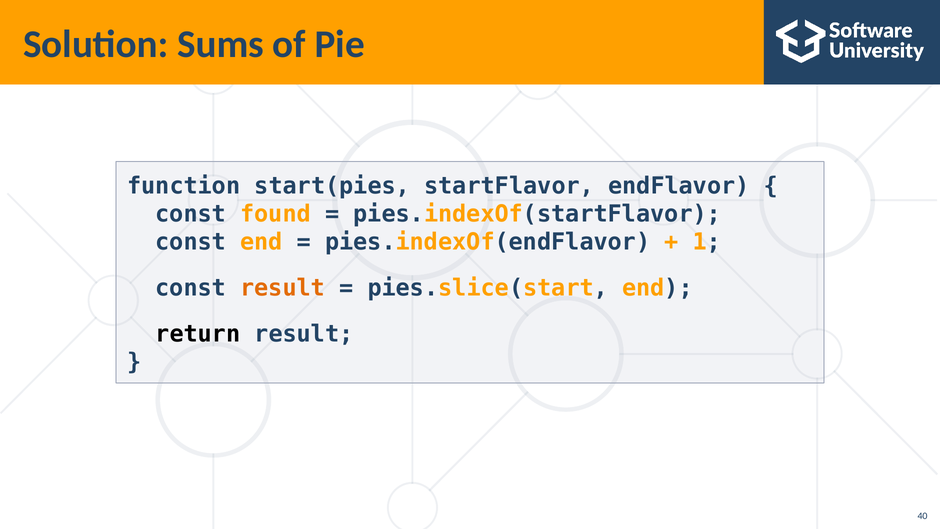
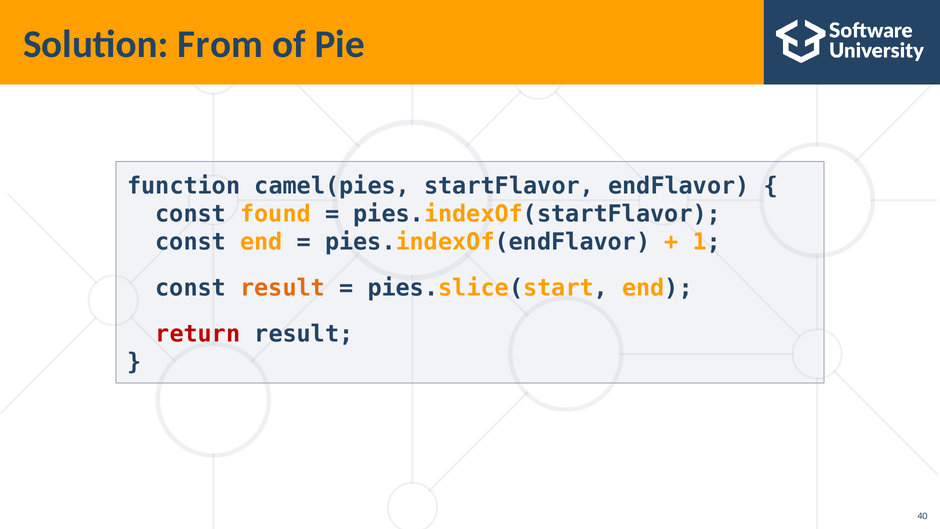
Sums: Sums -> From
start(pies: start(pies -> camel(pies
return colour: black -> red
